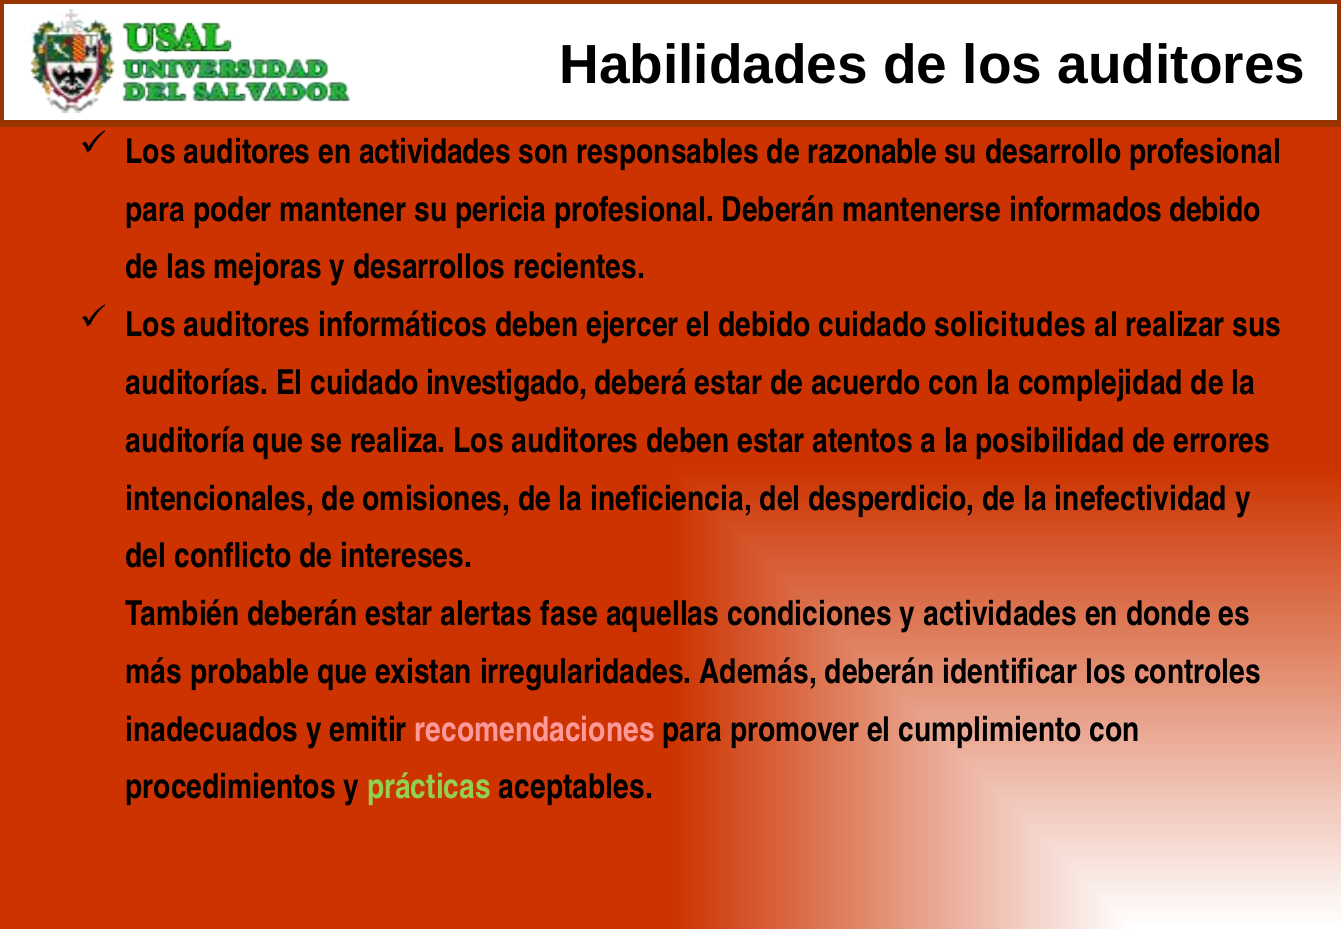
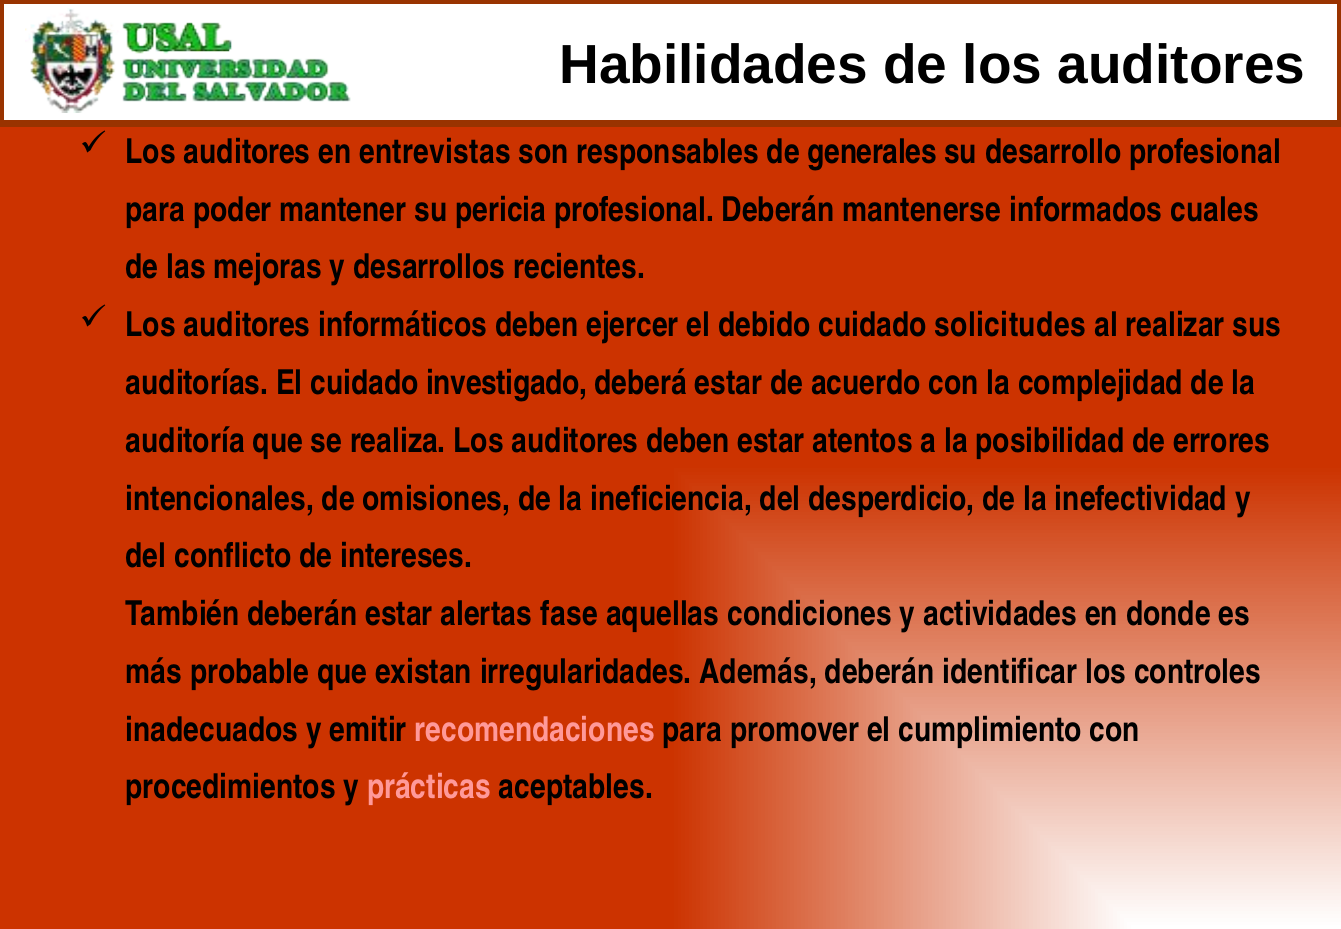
en actividades: actividades -> entrevistas
razonable: razonable -> generales
informados debido: debido -> cuales
prácticas colour: light green -> pink
